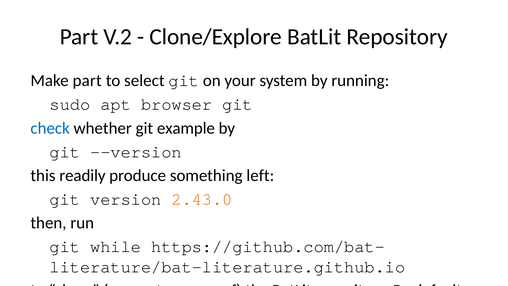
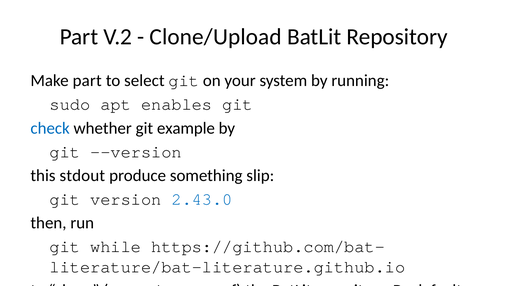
Clone/Explore: Clone/Explore -> Clone/Upload
browser: browser -> enables
readily: readily -> stdout
left: left -> slip
2.43.0 colour: orange -> blue
